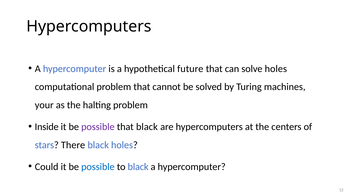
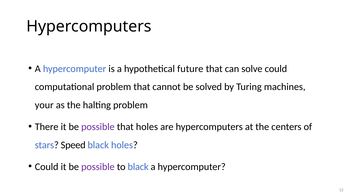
solve holes: holes -> could
Inside: Inside -> There
that black: black -> holes
There: There -> Speed
possible at (98, 166) colour: blue -> purple
